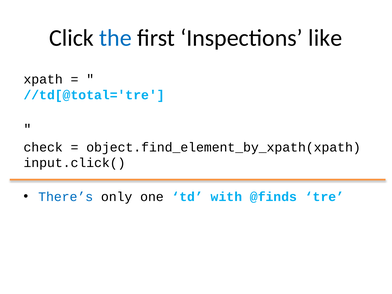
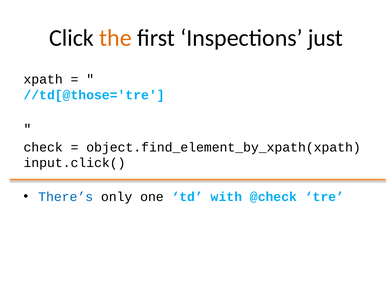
the colour: blue -> orange
like: like -> just
//td[@total='tre: //td[@total='tre -> //td[@those='tre
@finds: @finds -> @check
